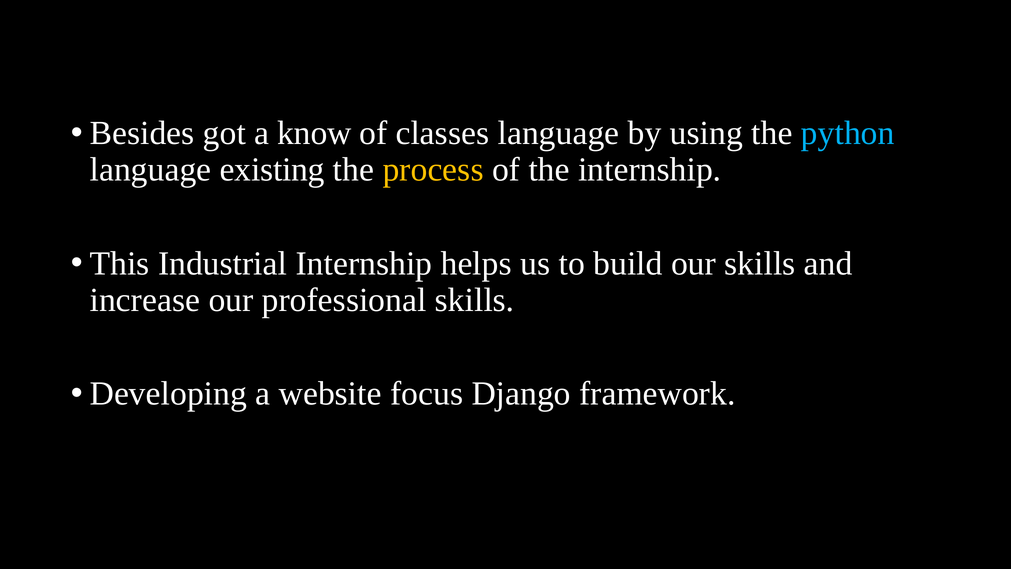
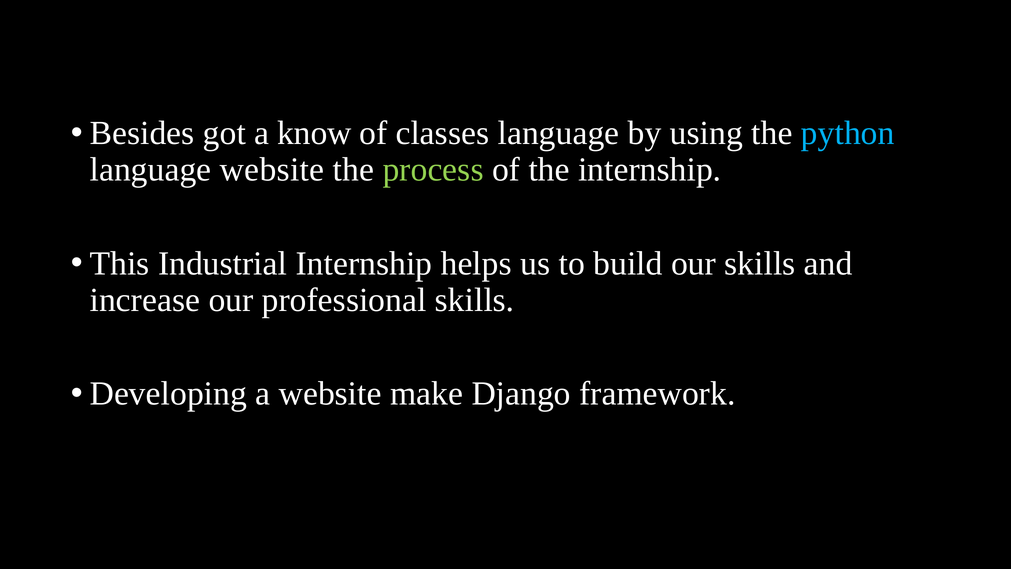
language existing: existing -> website
process colour: yellow -> light green
focus: focus -> make
